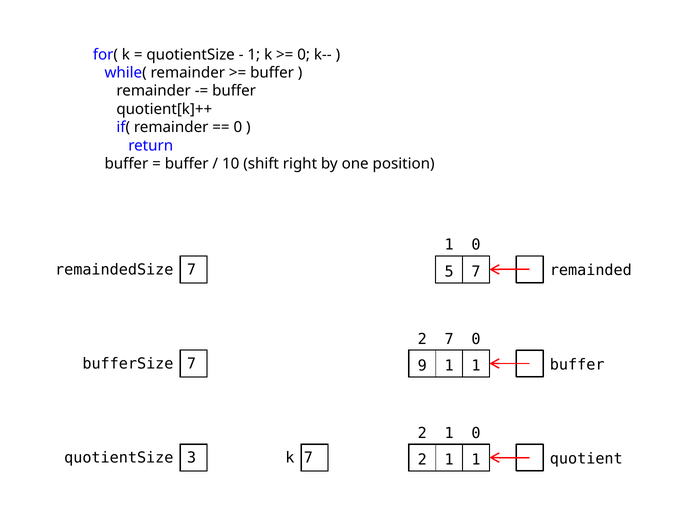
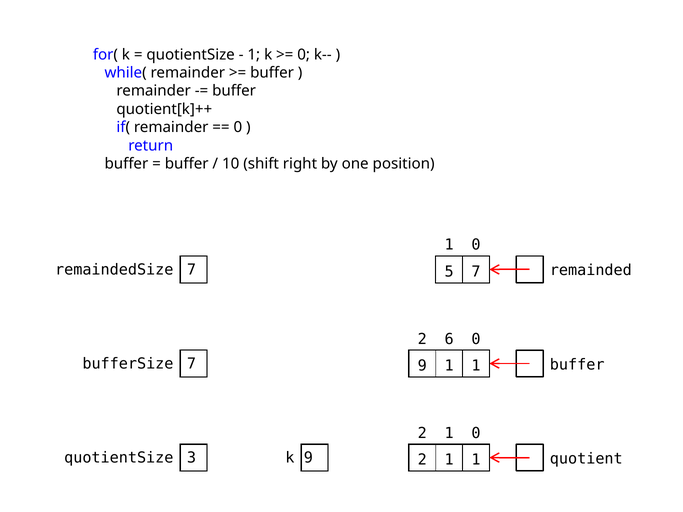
2 7: 7 -> 6
k 7: 7 -> 9
